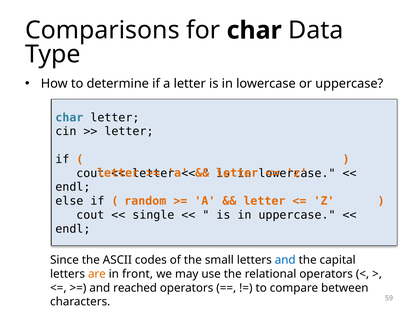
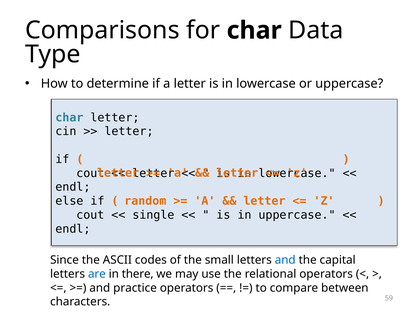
are colour: orange -> blue
front: front -> there
reached: reached -> practice
